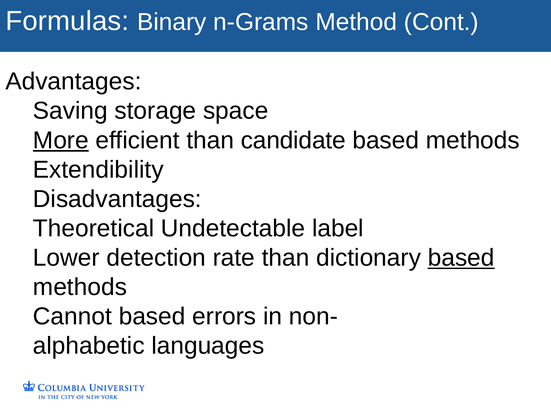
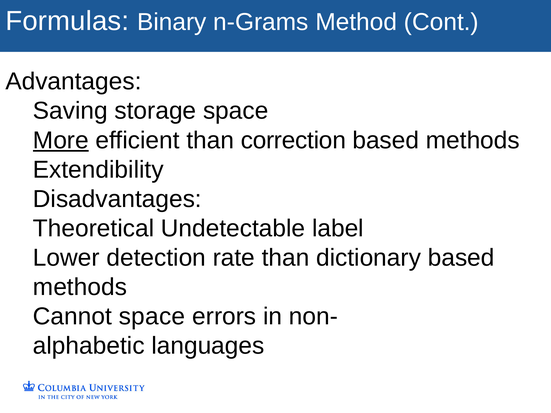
candidate: candidate -> correction
based at (461, 258) underline: present -> none
Cannot based: based -> space
